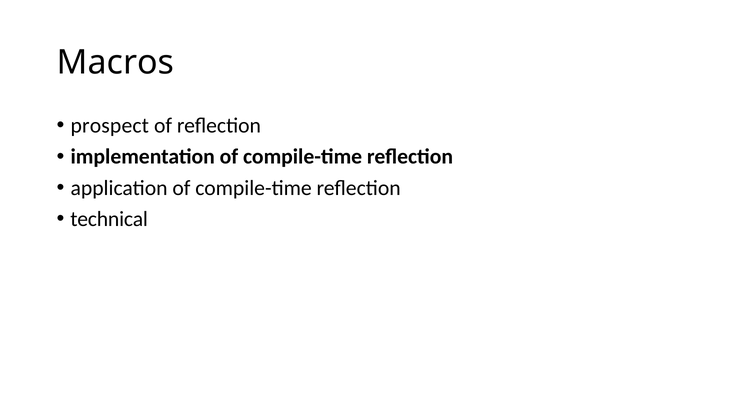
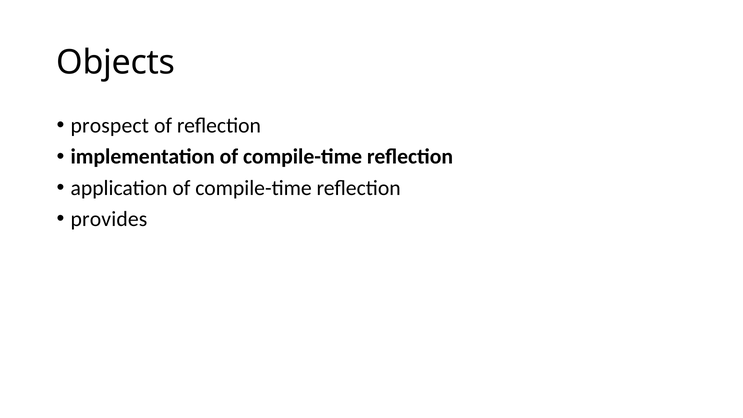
Macros: Macros -> Objects
technical: technical -> provides
